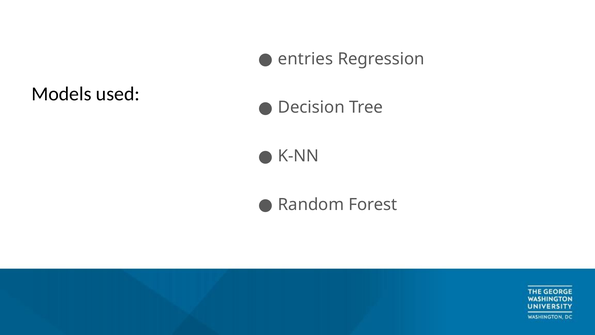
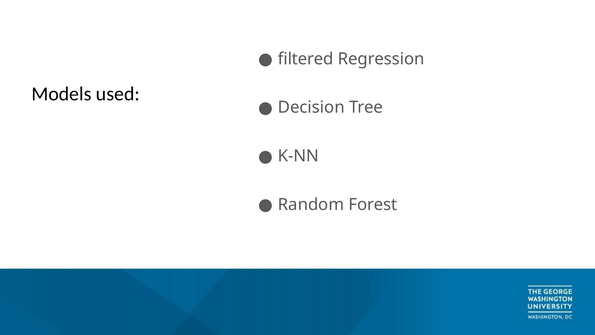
entries: entries -> filtered
